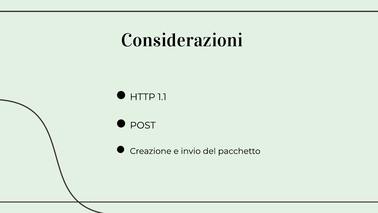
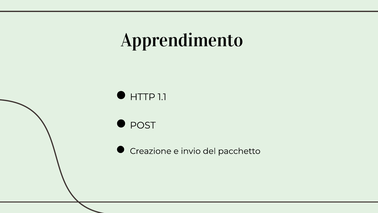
Considerazioni: Considerazioni -> Apprendimento
